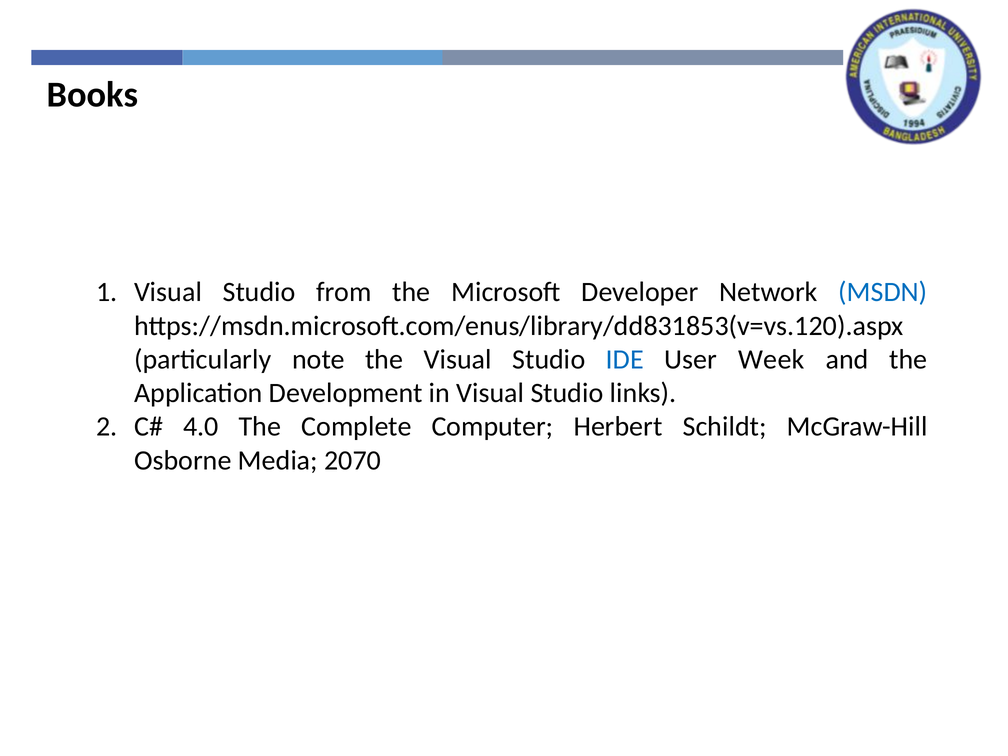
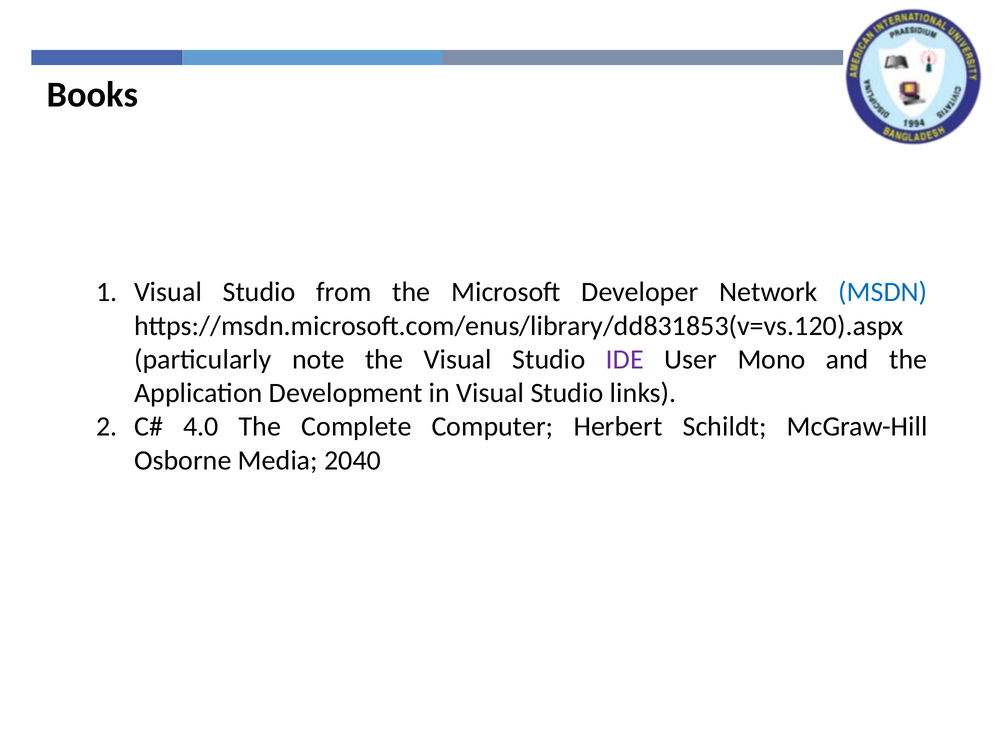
IDE colour: blue -> purple
Week: Week -> Mono
2070: 2070 -> 2040
